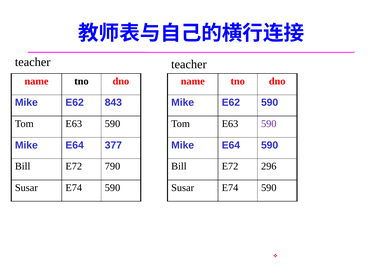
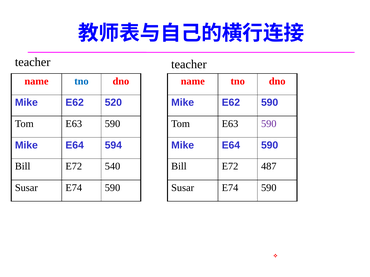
tno at (81, 81) colour: black -> blue
843: 843 -> 520
377: 377 -> 594
790: 790 -> 540
296: 296 -> 487
